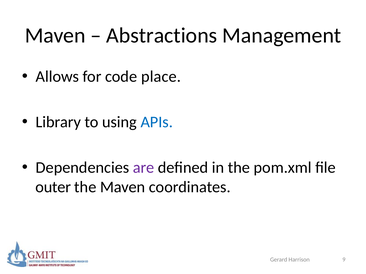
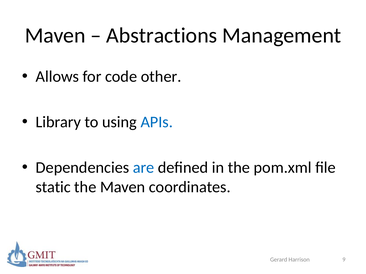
place: place -> other
are colour: purple -> blue
outer: outer -> static
